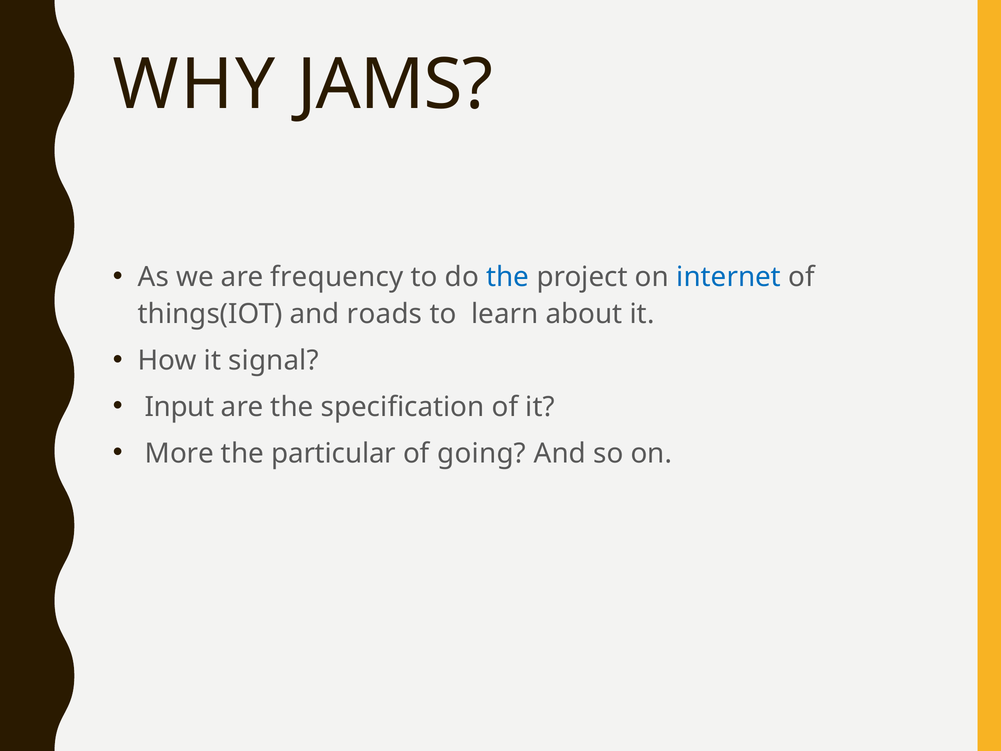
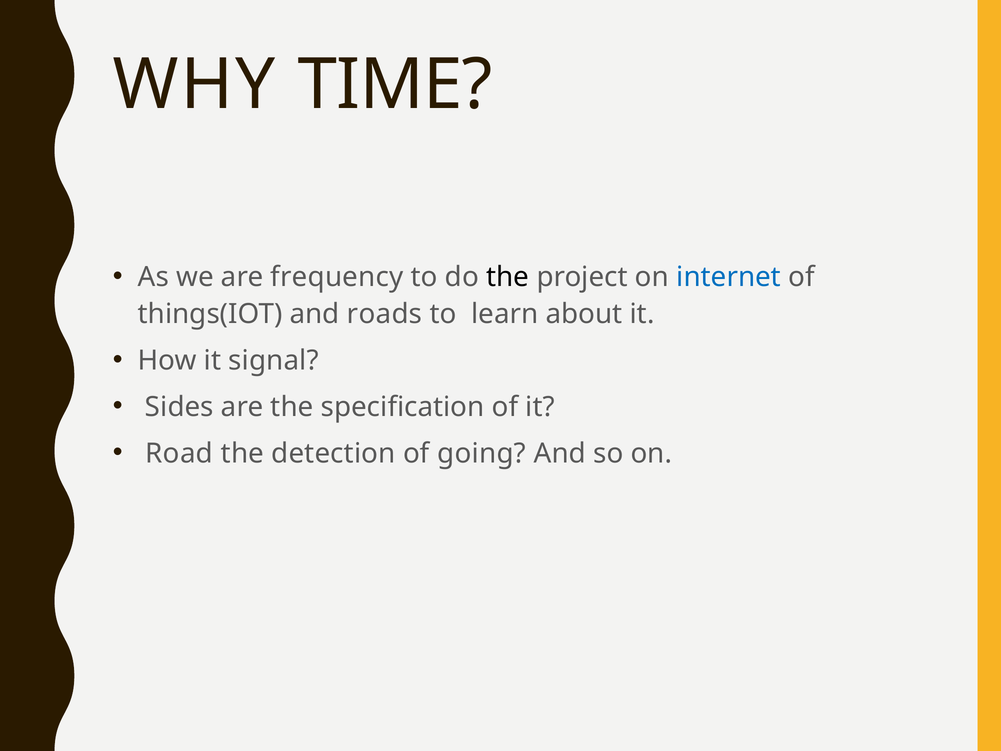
JAMS: JAMS -> TIME
the at (508, 277) colour: blue -> black
Input: Input -> Sides
More: More -> Road
particular: particular -> detection
